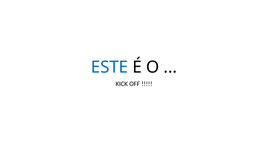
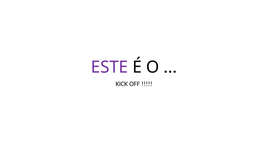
ESTE colour: blue -> purple
